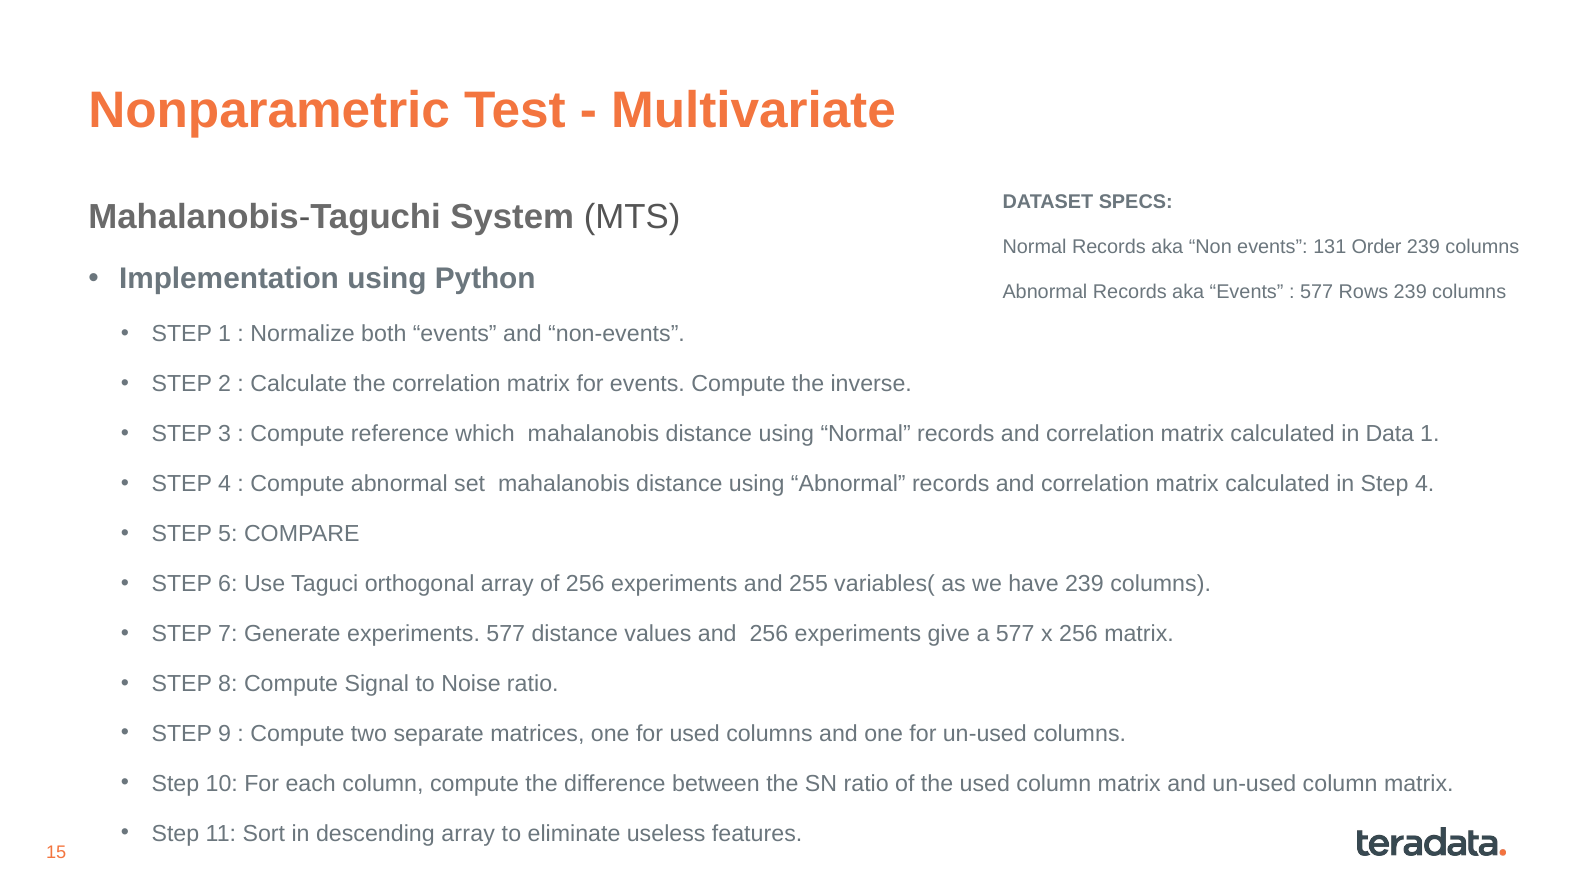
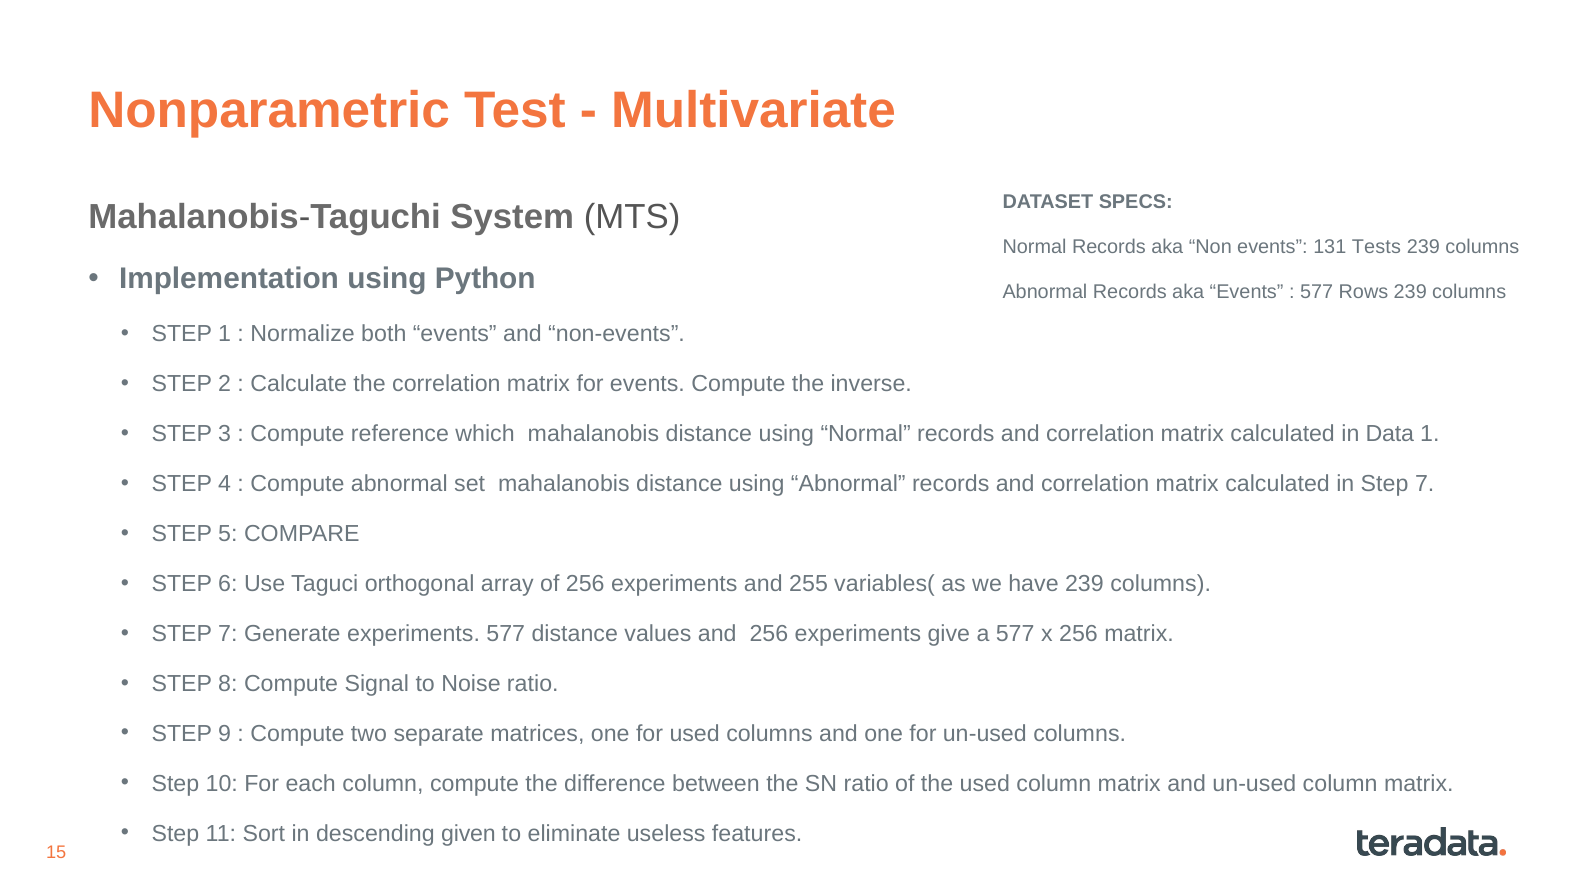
Order: Order -> Tests
in Step 4: 4 -> 7
descending array: array -> given
